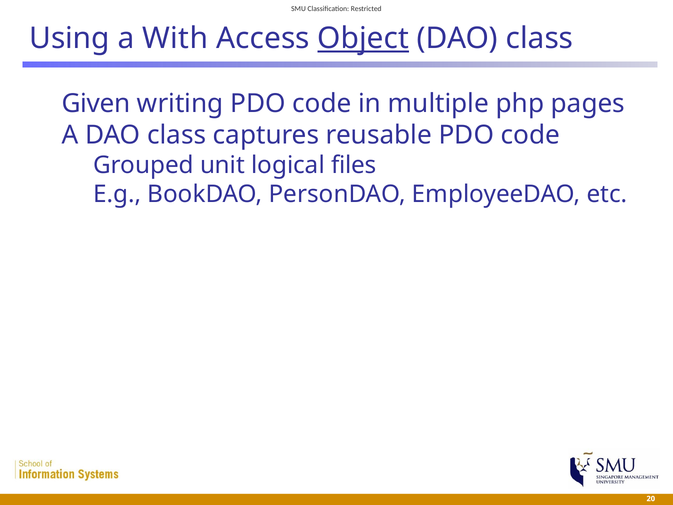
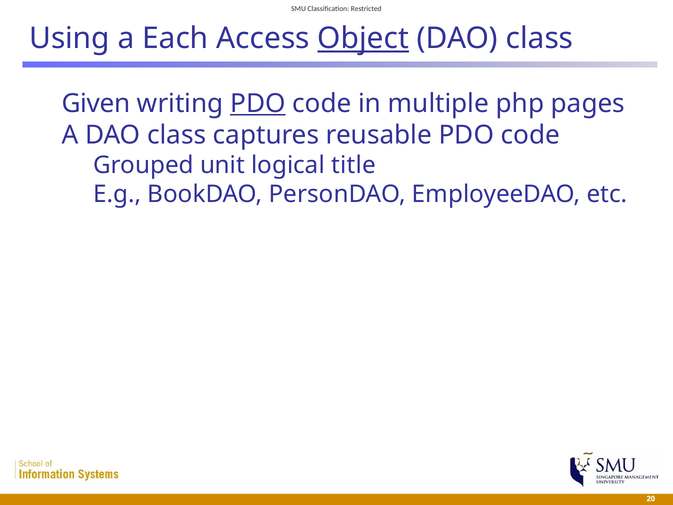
With: With -> Each
PDO at (258, 104) underline: none -> present
files: files -> title
